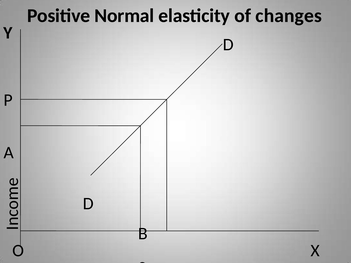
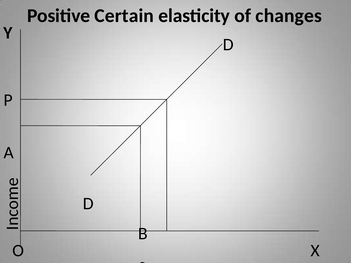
Normal: Normal -> Certain
